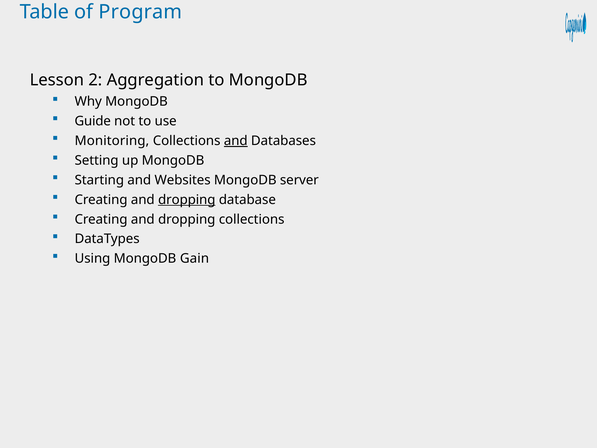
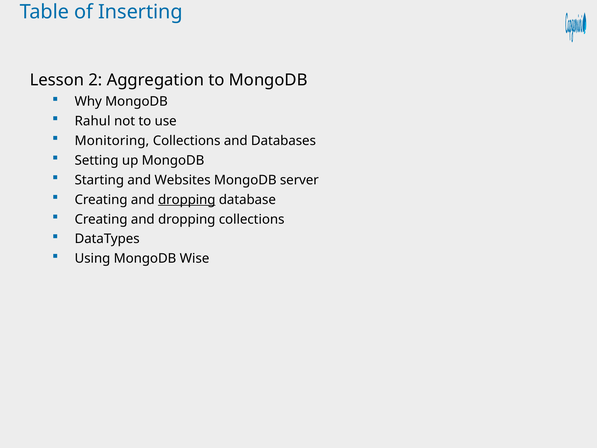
Program: Program -> Inserting
Guide: Guide -> Rahul
and at (236, 141) underline: present -> none
Gain: Gain -> Wise
